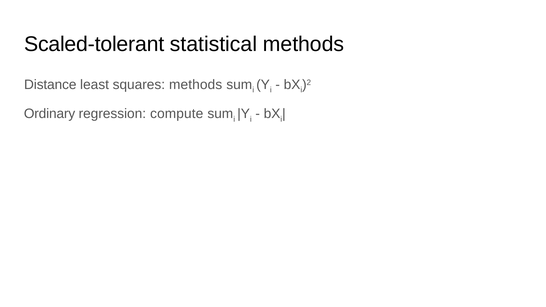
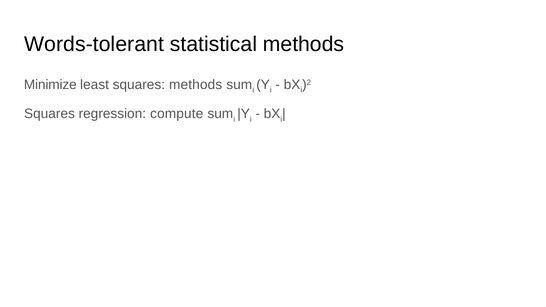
Scaled-tolerant: Scaled-tolerant -> Words-tolerant
Distance: Distance -> Minimize
Ordinary at (50, 114): Ordinary -> Squares
